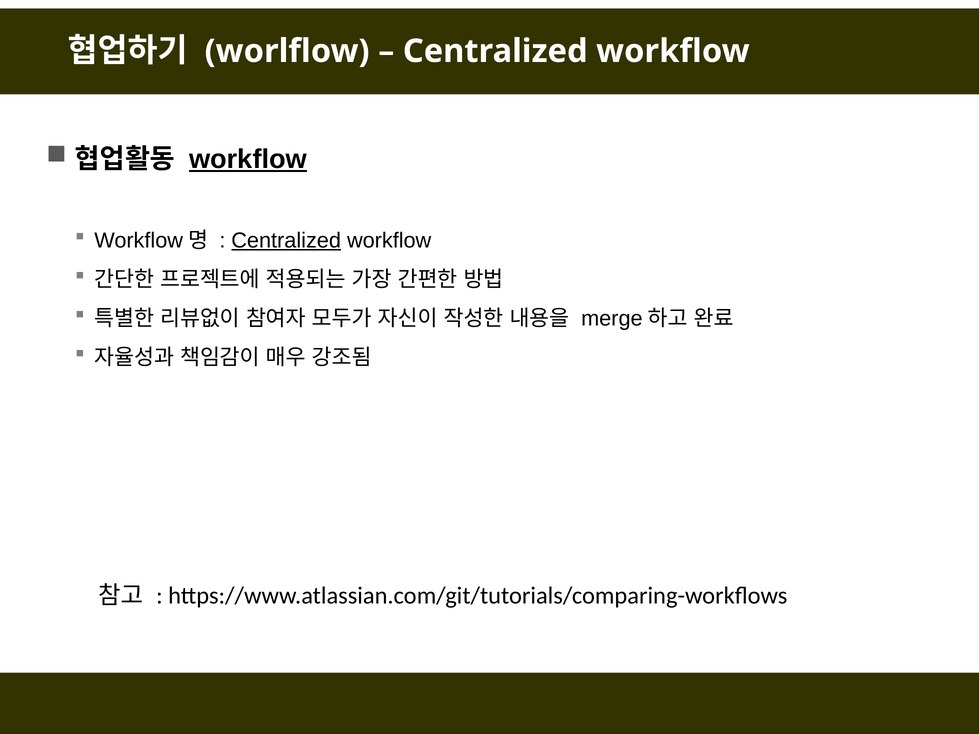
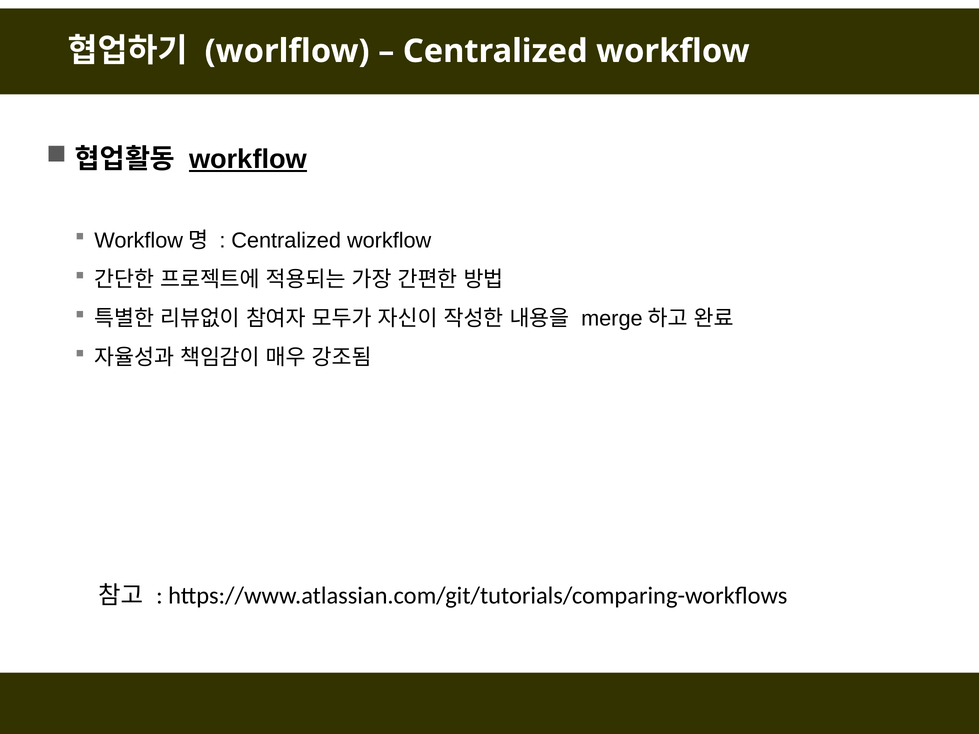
Centralized at (286, 241) underline: present -> none
